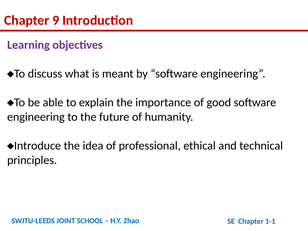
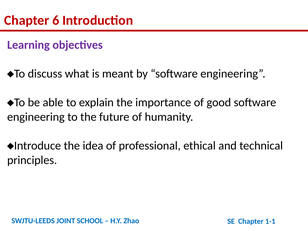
9: 9 -> 6
